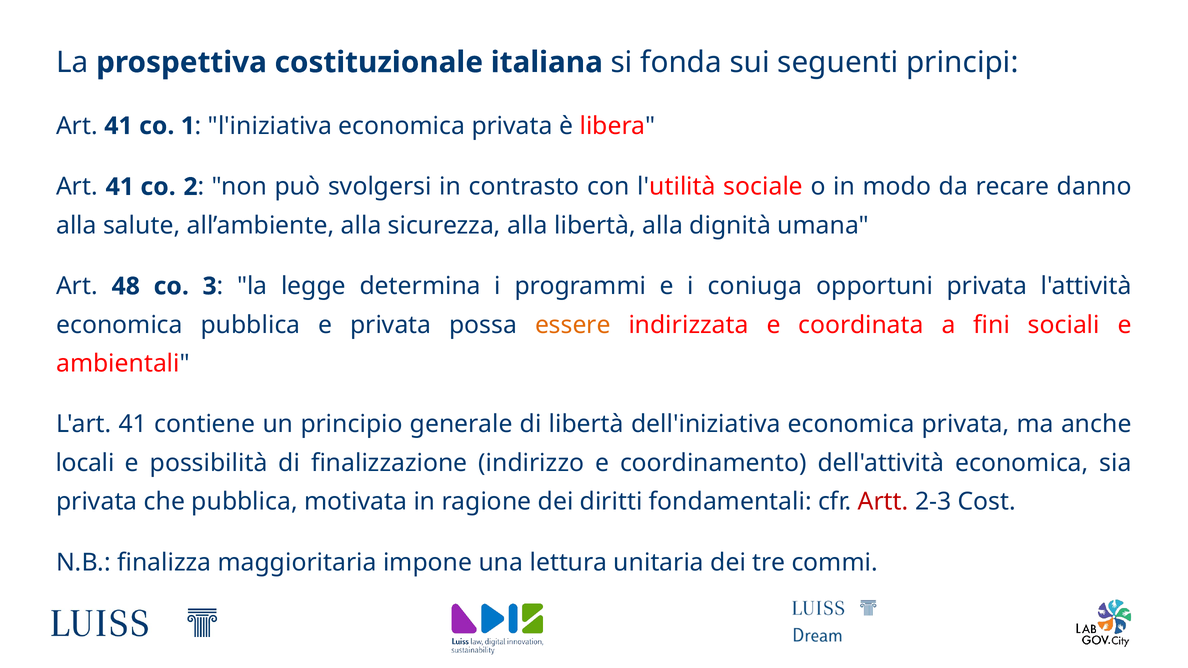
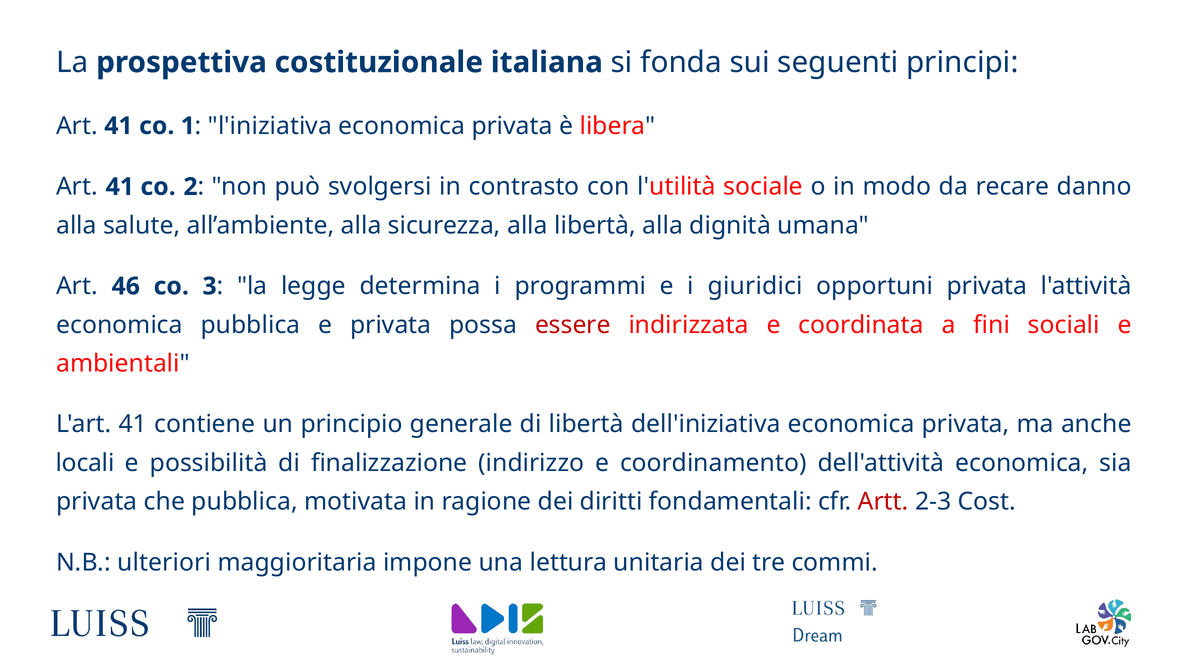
48: 48 -> 46
coniuga: coniuga -> giuridici
essere colour: orange -> red
finalizza: finalizza -> ulteriori
